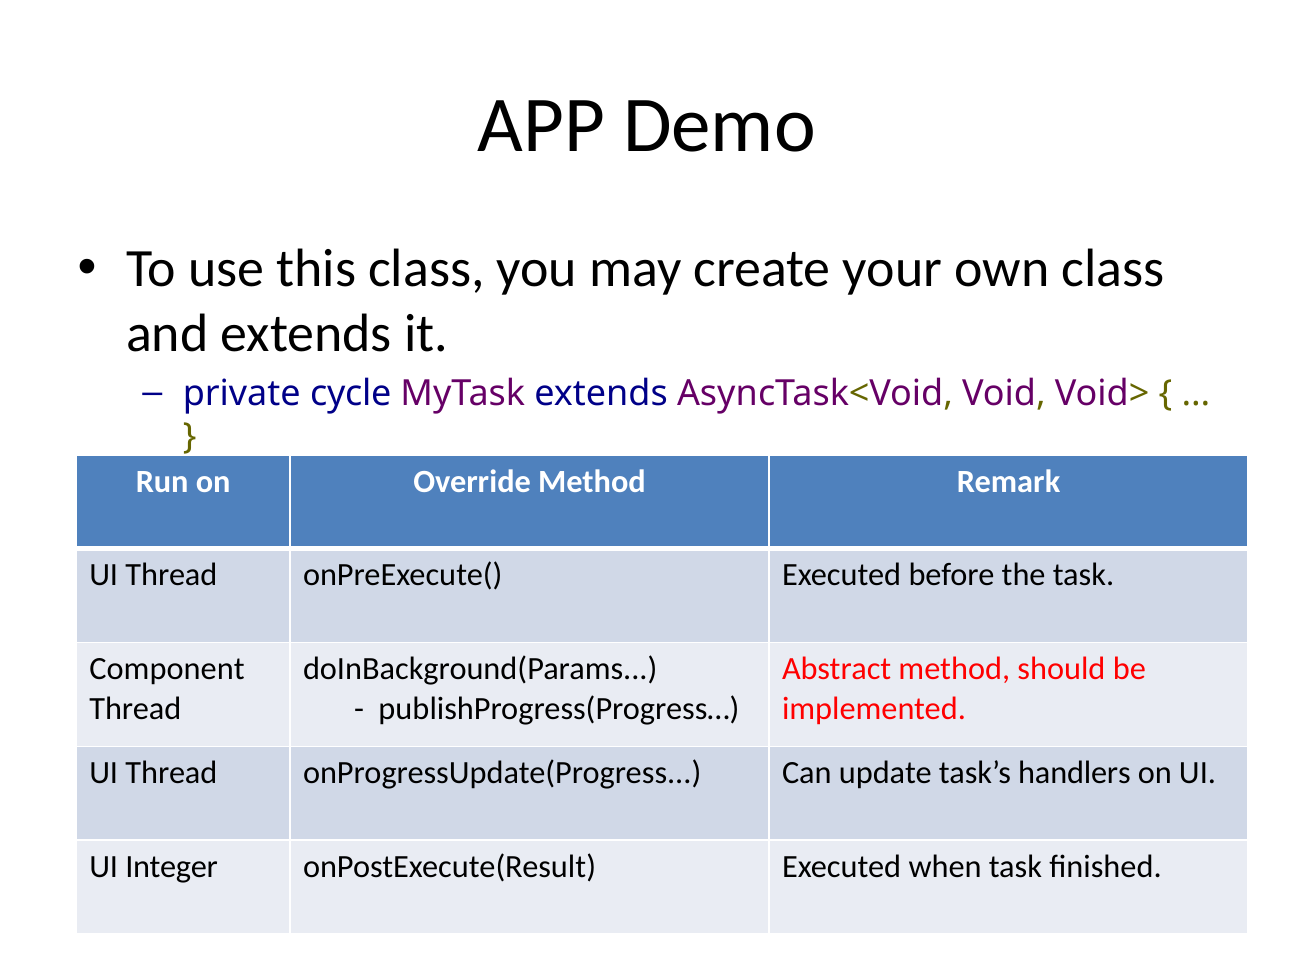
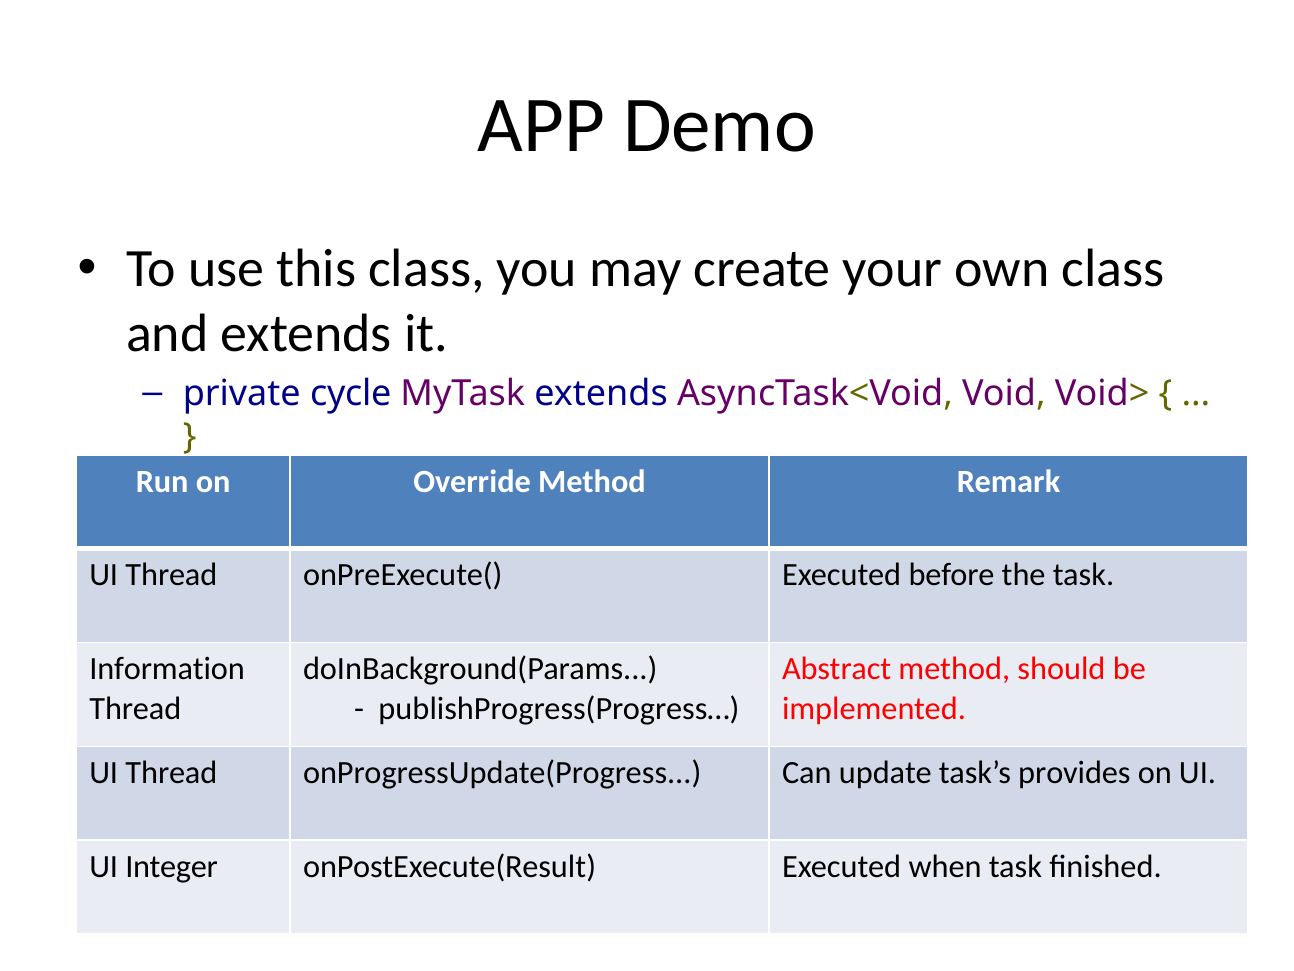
Component: Component -> Information
handlers: handlers -> provides
